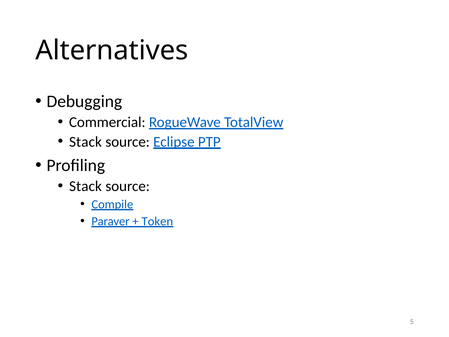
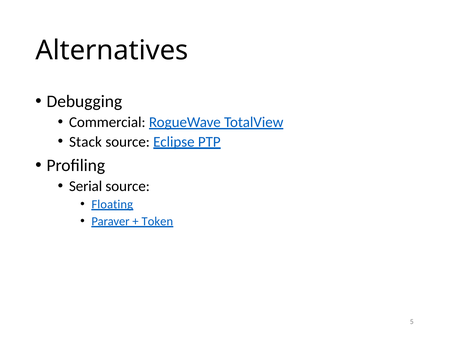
Stack at (85, 186): Stack -> Serial
Compile: Compile -> Floating
